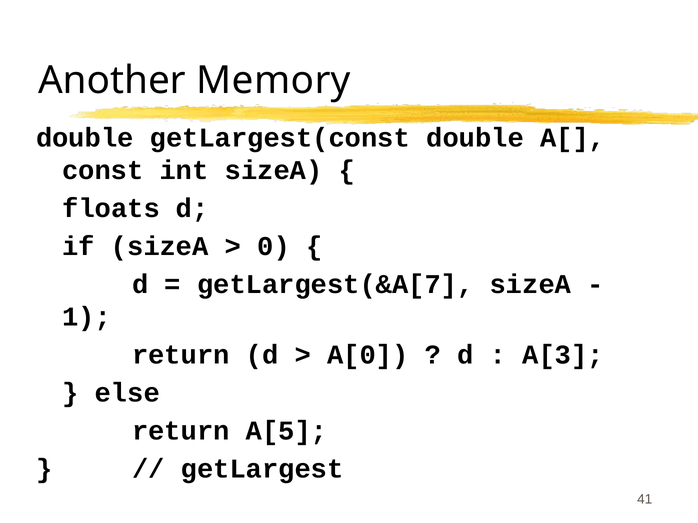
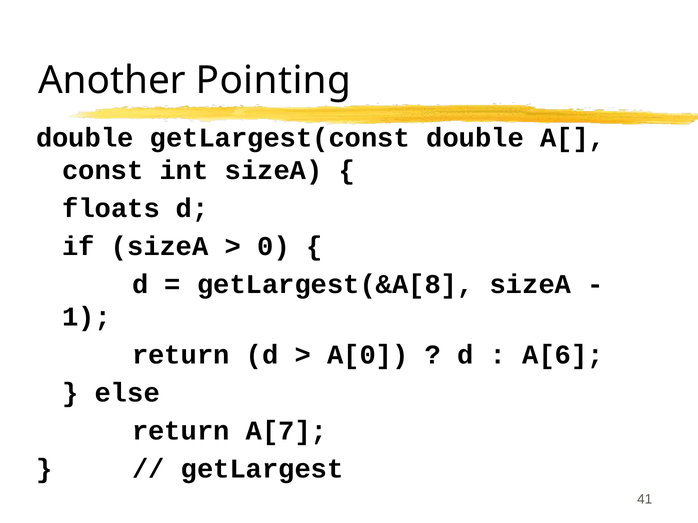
Memory: Memory -> Pointing
getLargest(&A[7: getLargest(&A[7 -> getLargest(&A[8
A[3: A[3 -> A[6
A[5: A[5 -> A[7
